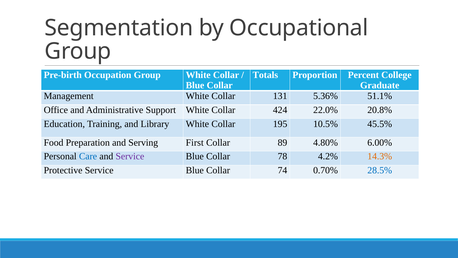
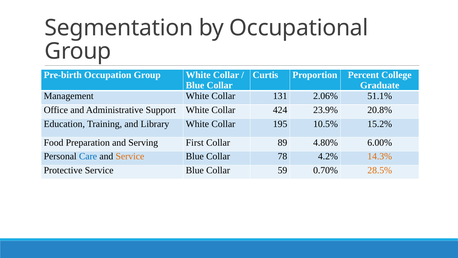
Totals: Totals -> Curtis
5.36%: 5.36% -> 2.06%
22.0%: 22.0% -> 23.9%
45.5%: 45.5% -> 15.2%
Service at (130, 156) colour: purple -> orange
74: 74 -> 59
28.5% colour: blue -> orange
